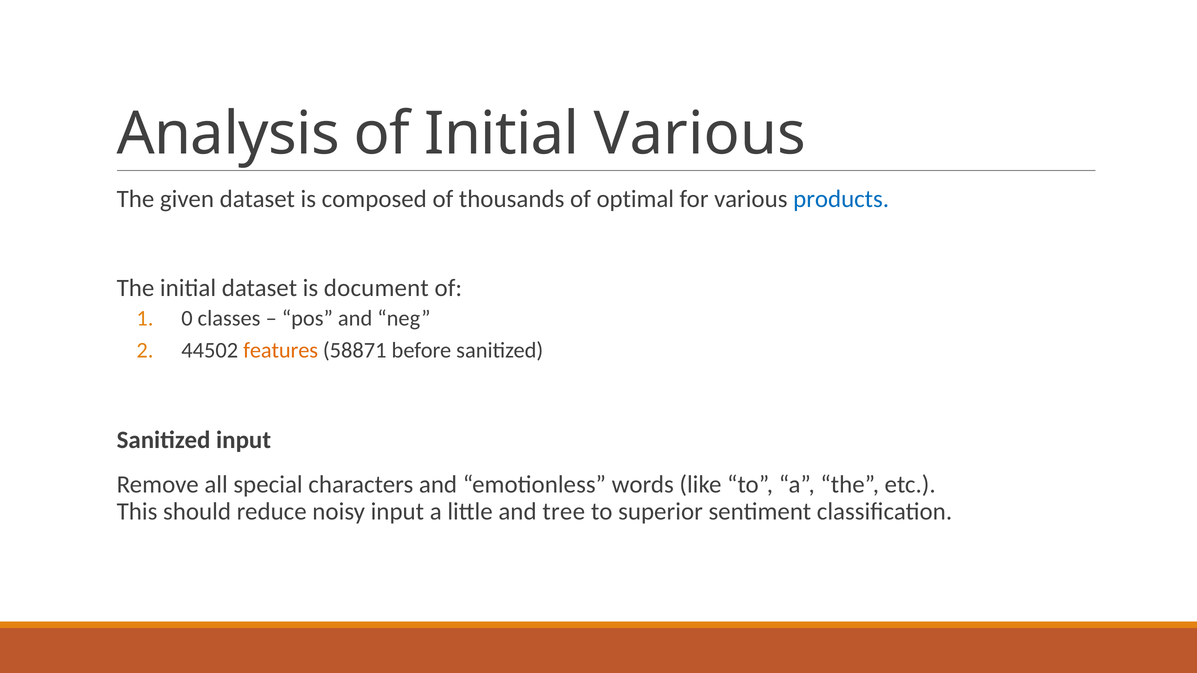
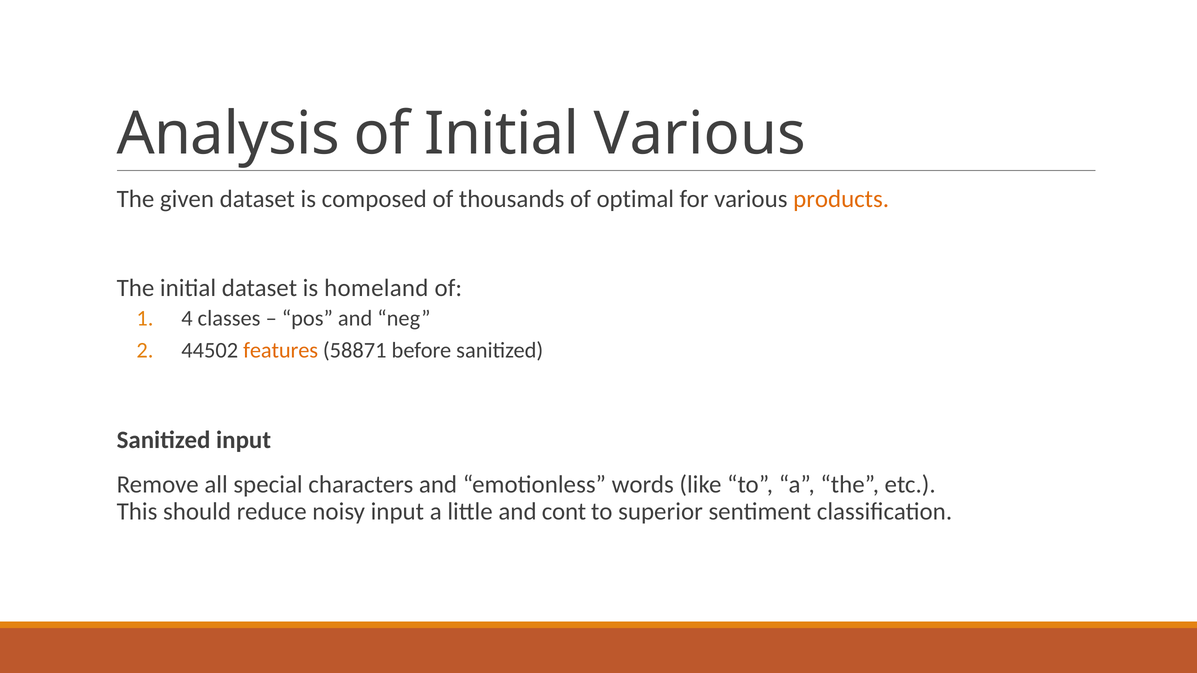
products colour: blue -> orange
document: document -> homeland
0: 0 -> 4
tree: tree -> cont
